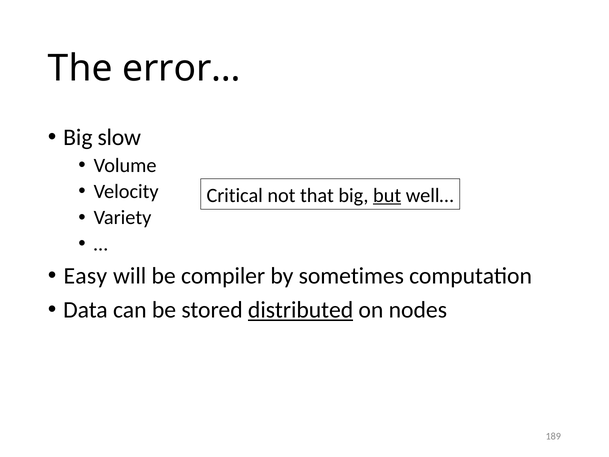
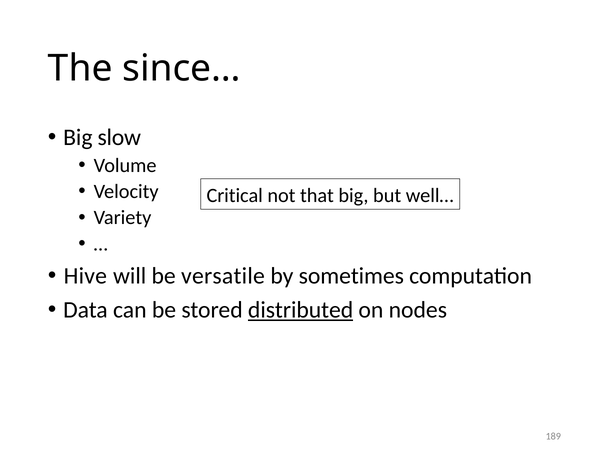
error…: error… -> since…
but underline: present -> none
Easy: Easy -> Hive
compiler: compiler -> versatile
